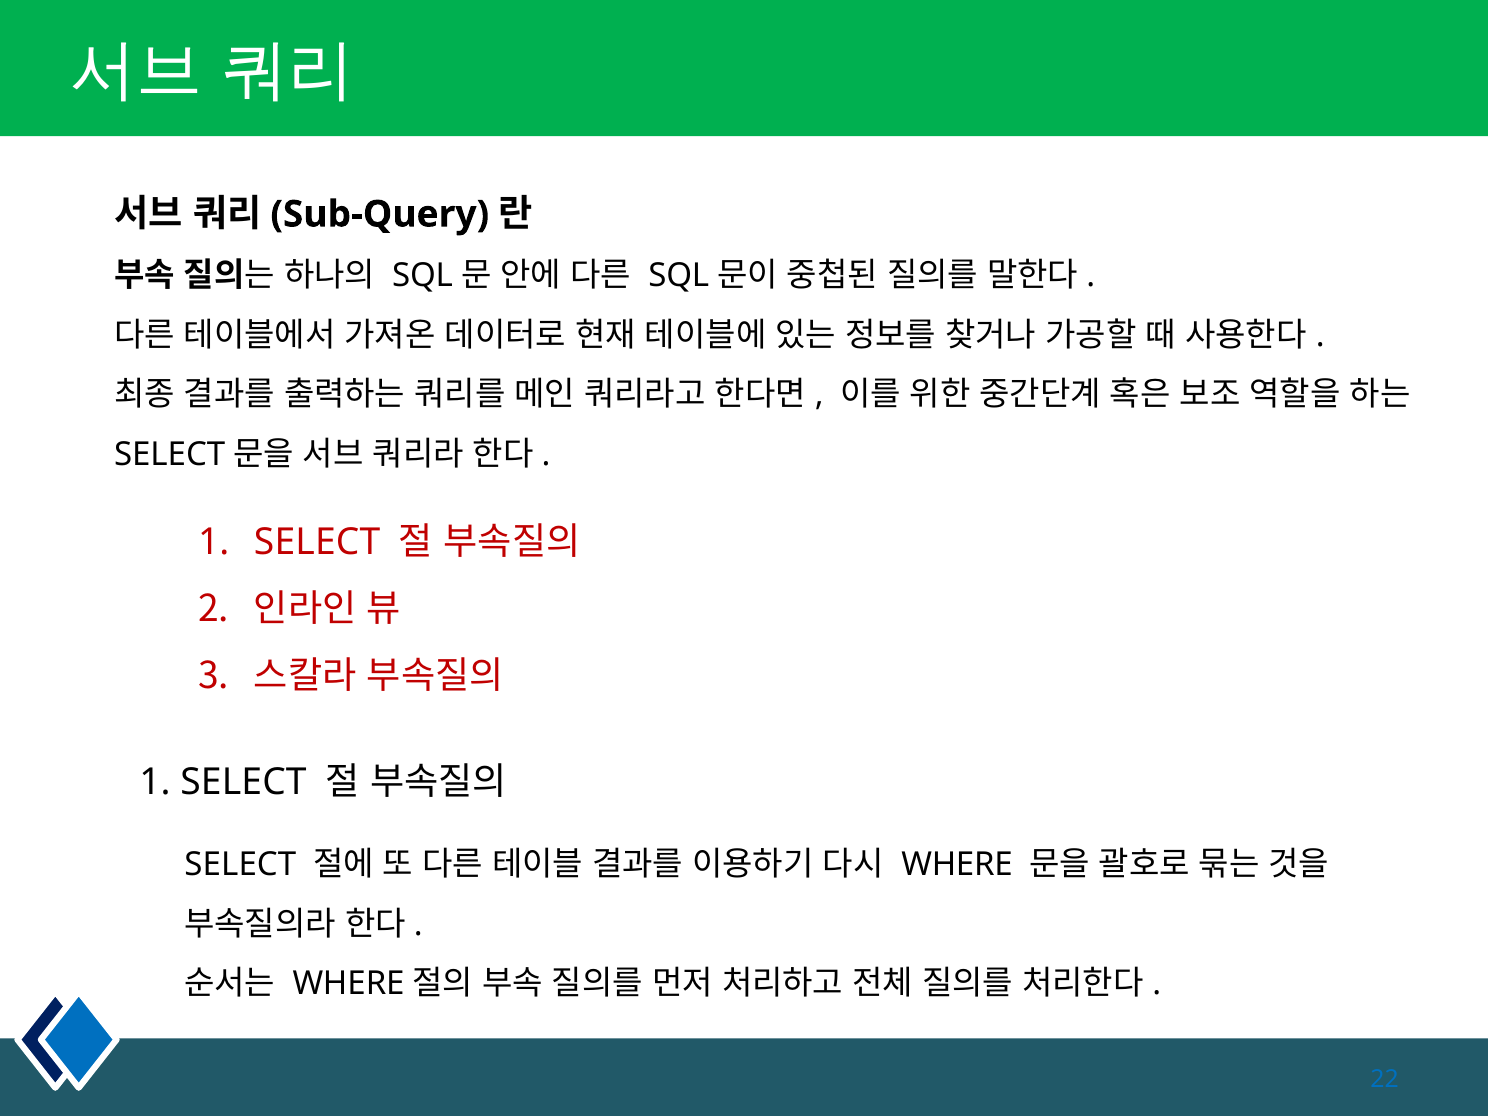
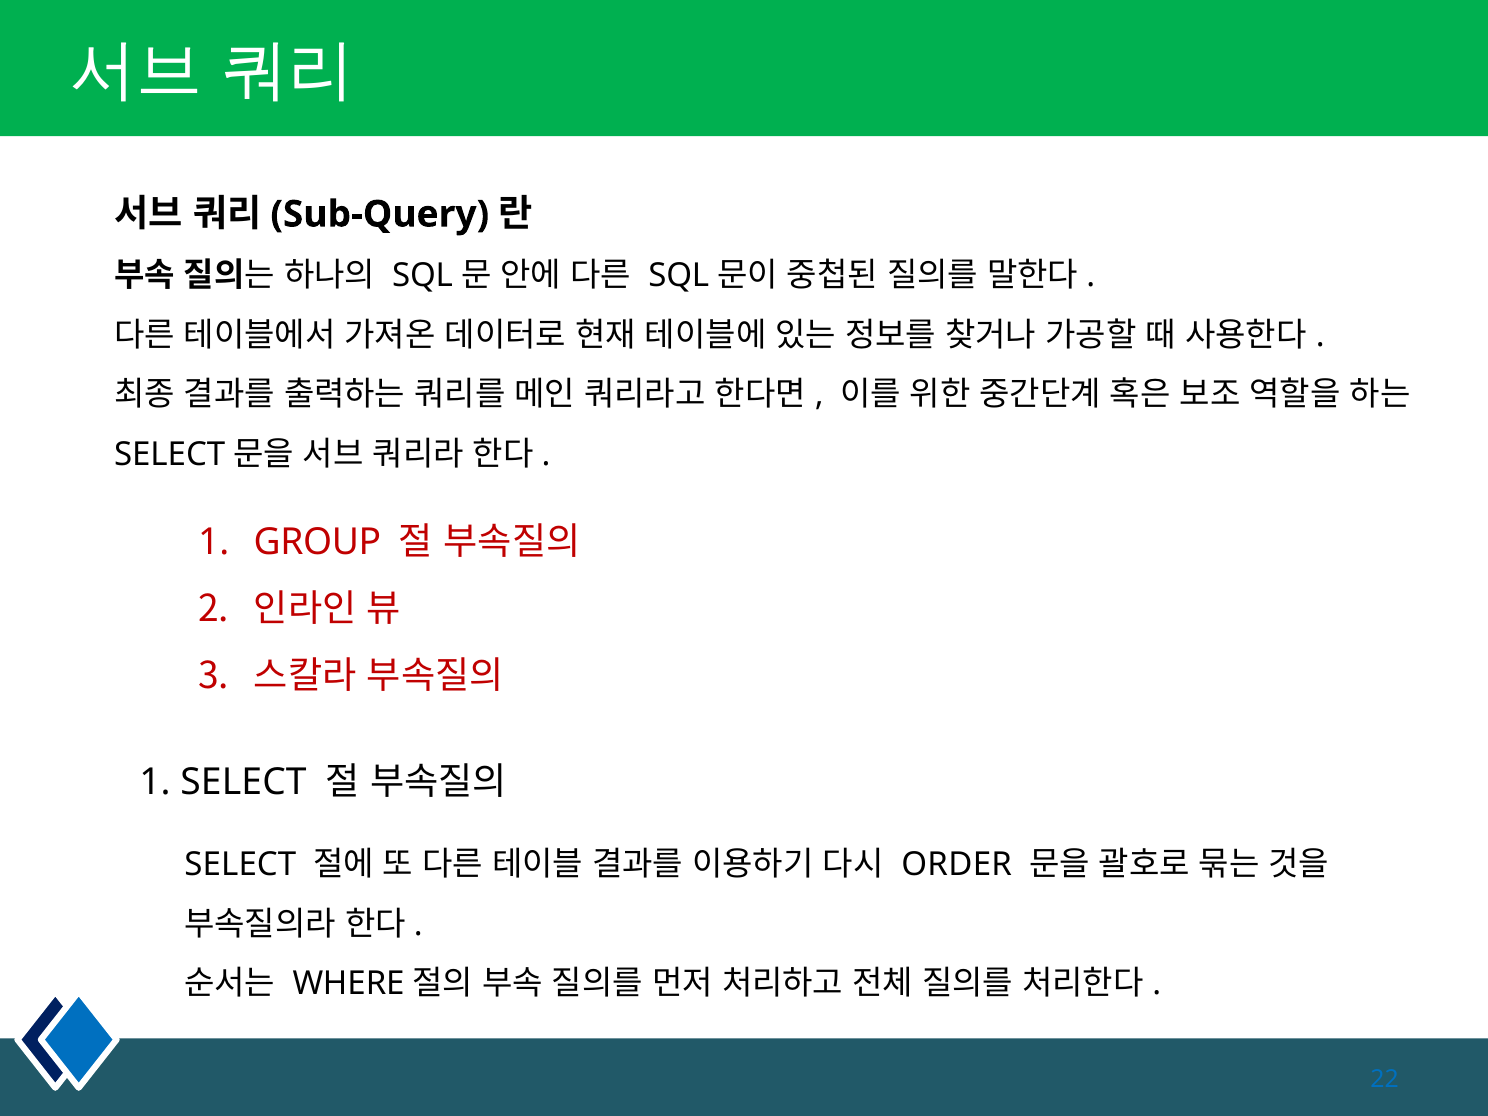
SELECT at (317, 542): SELECT -> GROUP
WHERE: WHERE -> ORDER
